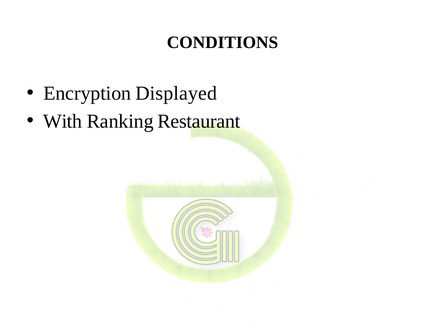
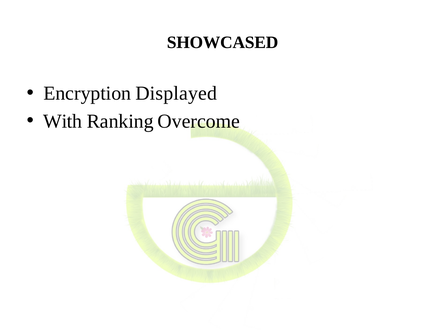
CONDITIONS: CONDITIONS -> SHOWCASED
Restaurant: Restaurant -> Overcome
